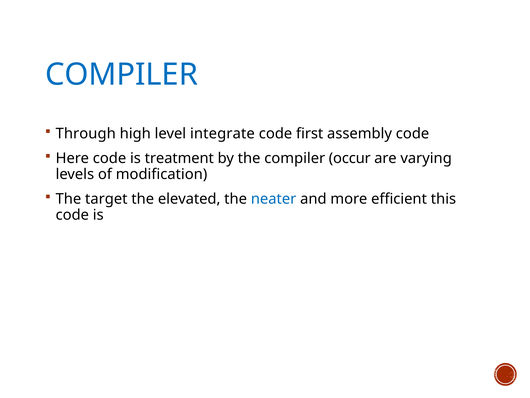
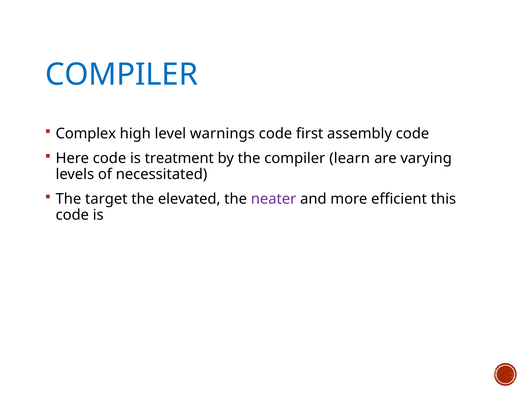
Through: Through -> Complex
integrate: integrate -> warnings
occur: occur -> learn
modification: modification -> necessitated
neater colour: blue -> purple
